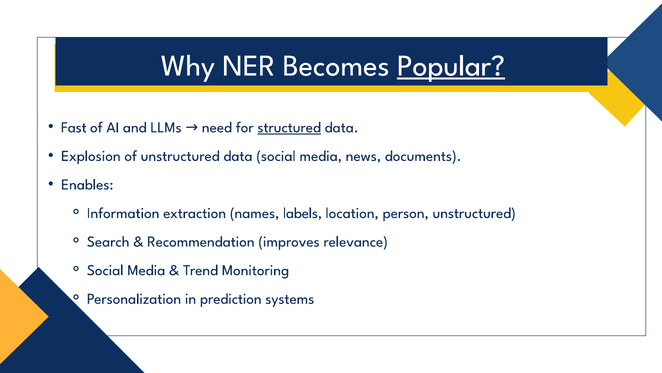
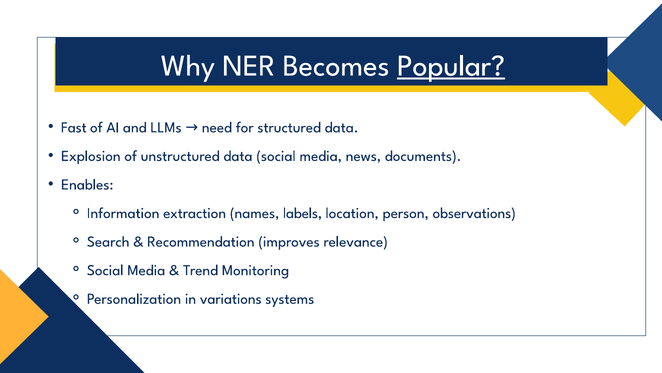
structured underline: present -> none
person unstructured: unstructured -> observations
prediction: prediction -> variations
